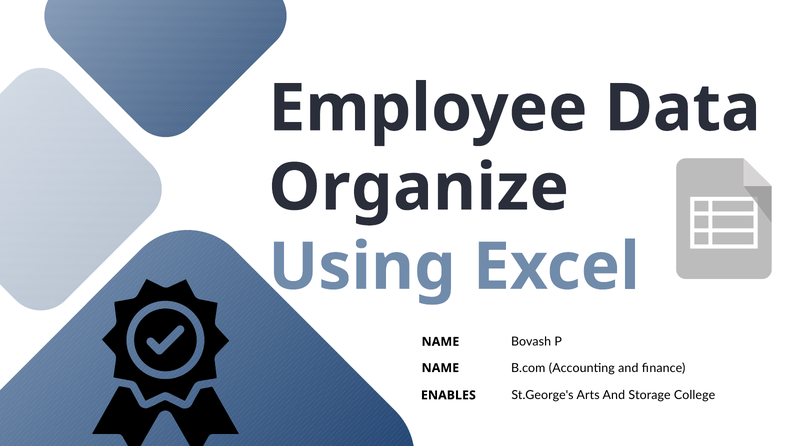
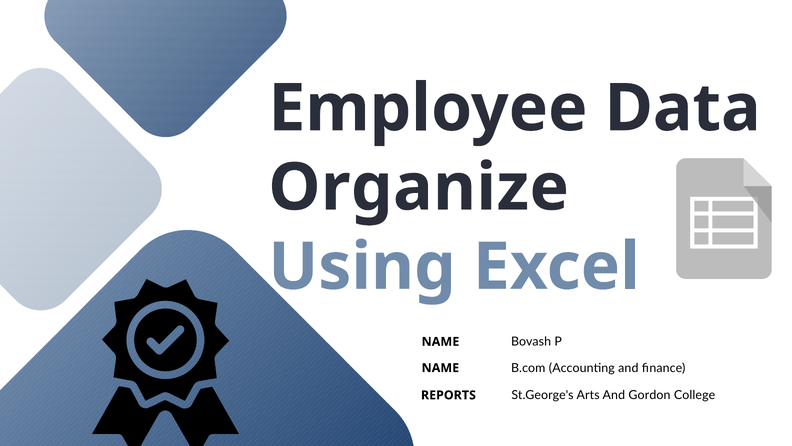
ENABLES: ENABLES -> REPORTS
Storage: Storage -> Gordon
